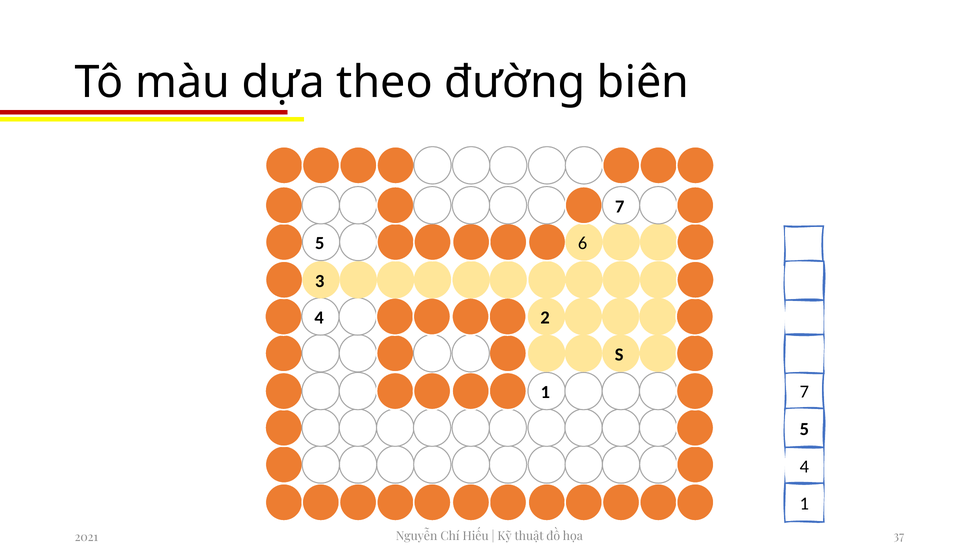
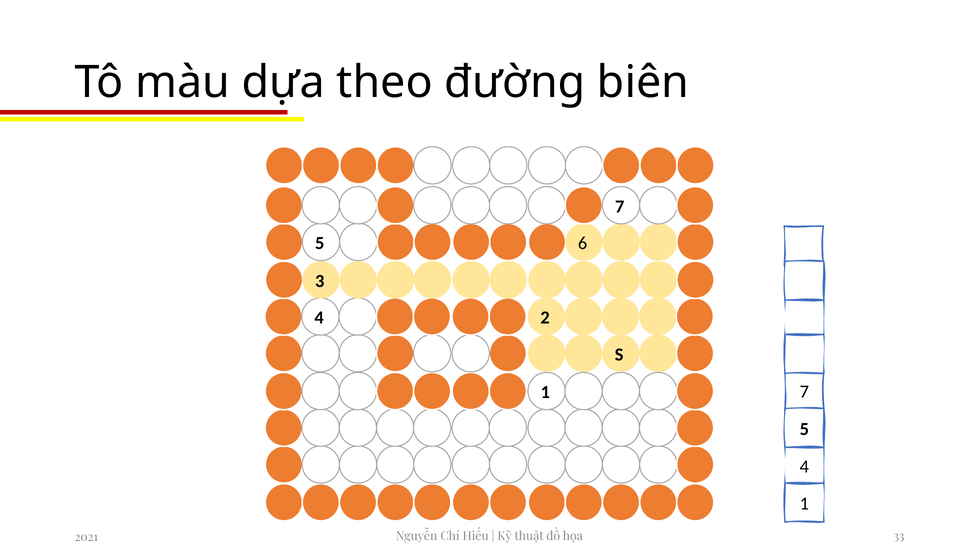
37: 37 -> 33
